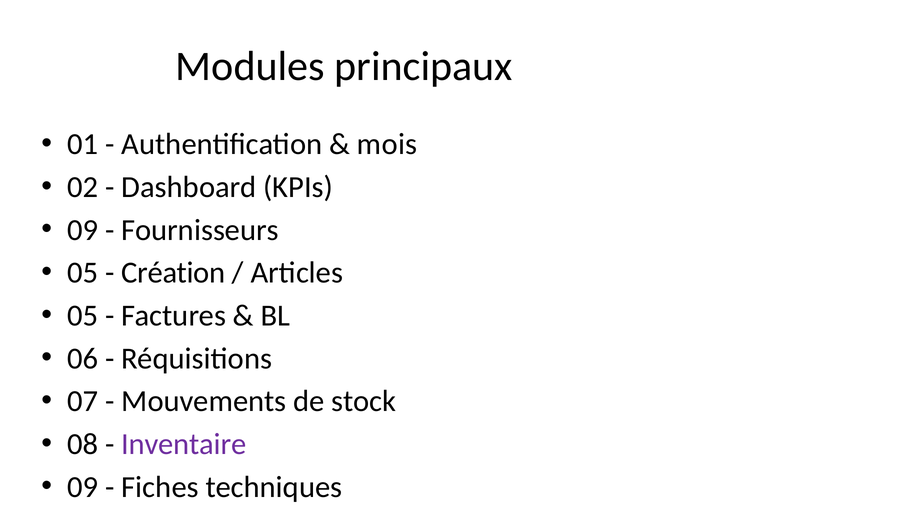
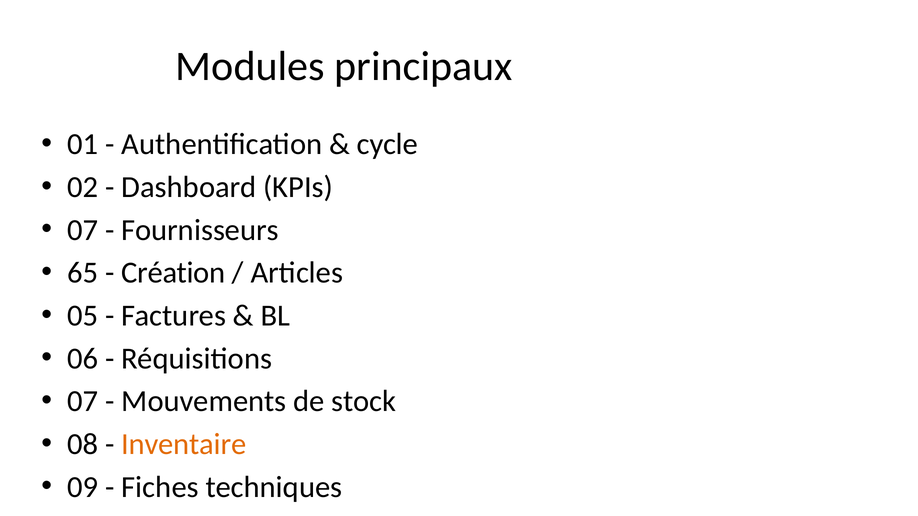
mois: mois -> cycle
09 at (83, 230): 09 -> 07
05 at (83, 273): 05 -> 65
Inventaire colour: purple -> orange
